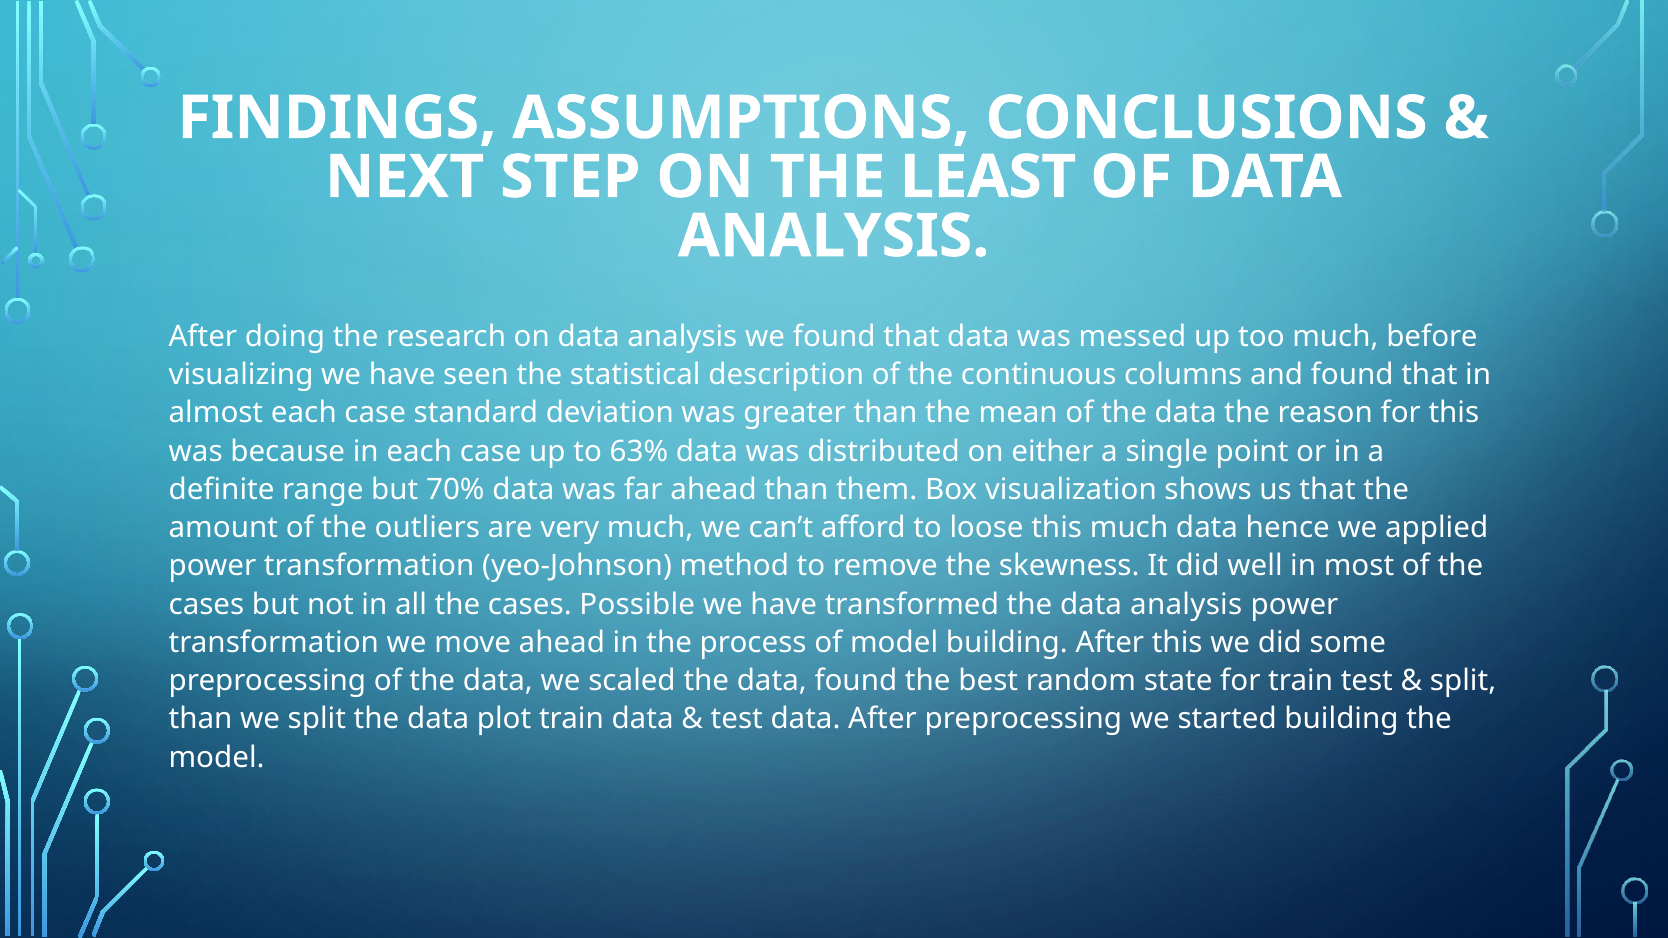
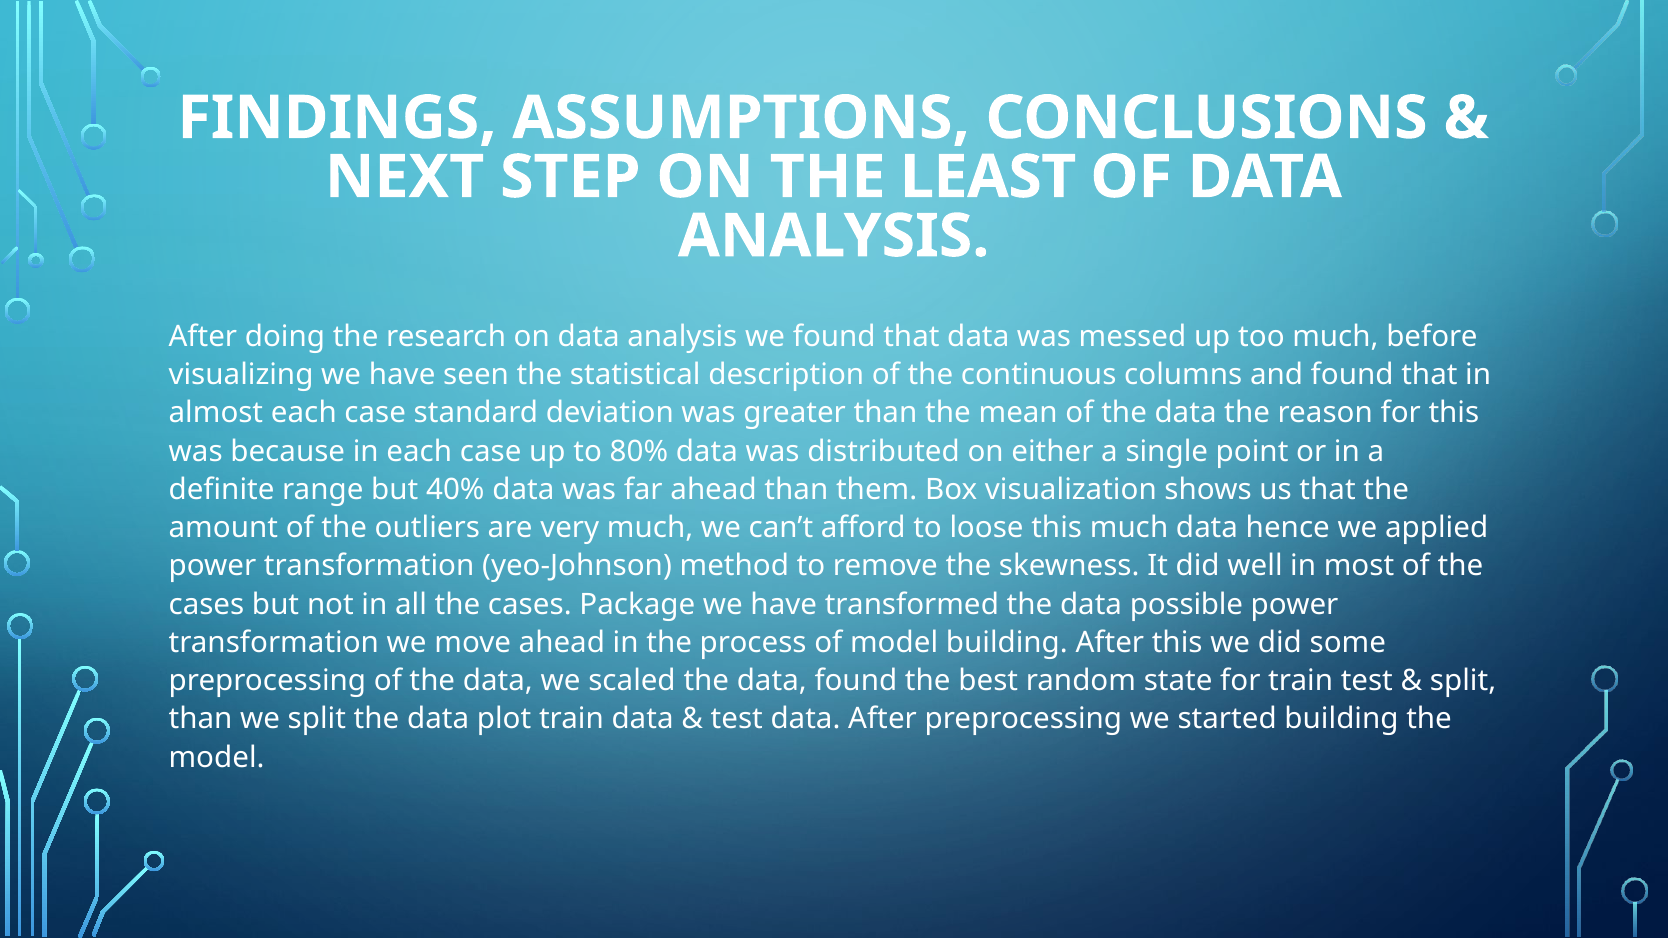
63%: 63% -> 80%
70%: 70% -> 40%
Possible: Possible -> Package
the data analysis: analysis -> possible
